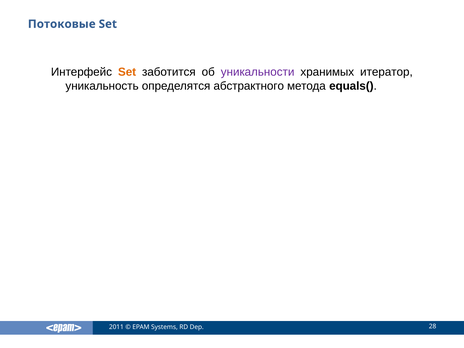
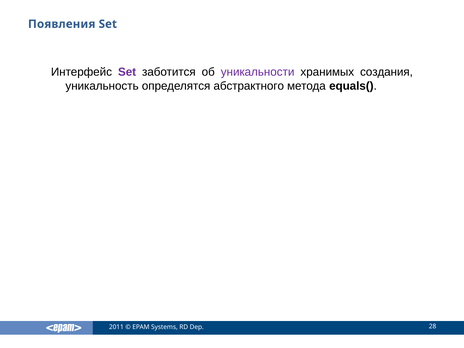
Потоковые: Потоковые -> Появления
Set at (127, 72) colour: orange -> purple
итератор: итератор -> создания
